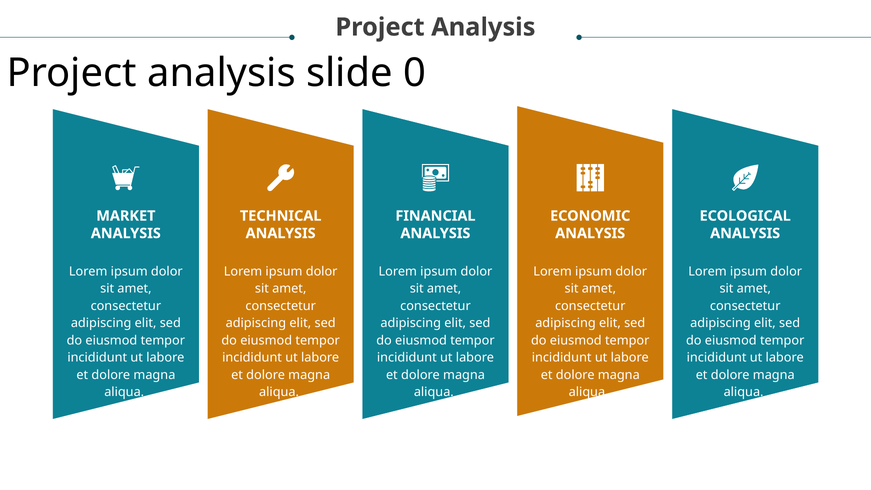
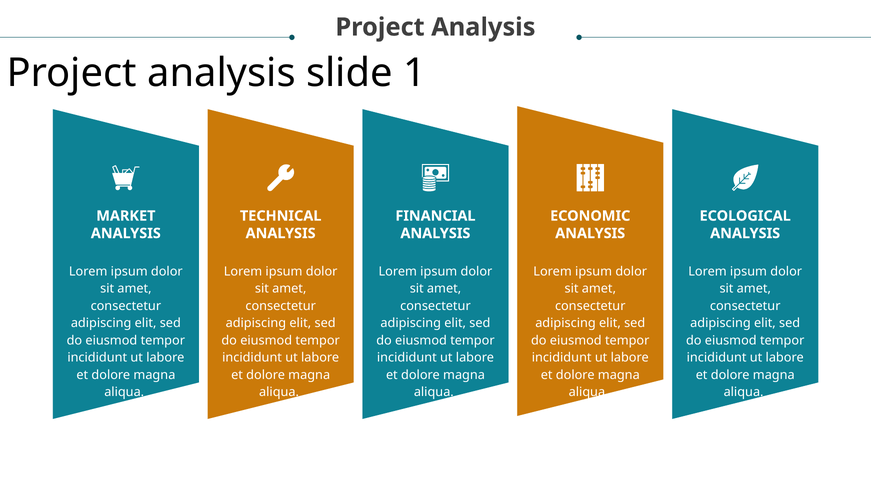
0: 0 -> 1
